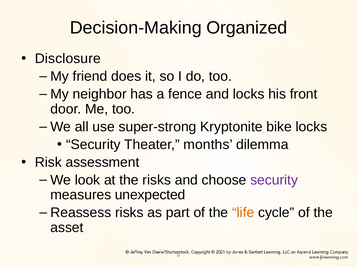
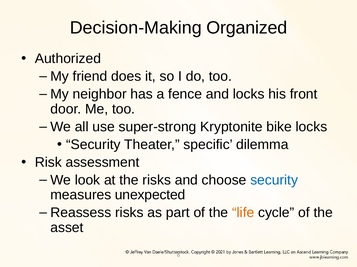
Disclosure: Disclosure -> Authorized
months: months -> specific
security at (274, 180) colour: purple -> blue
